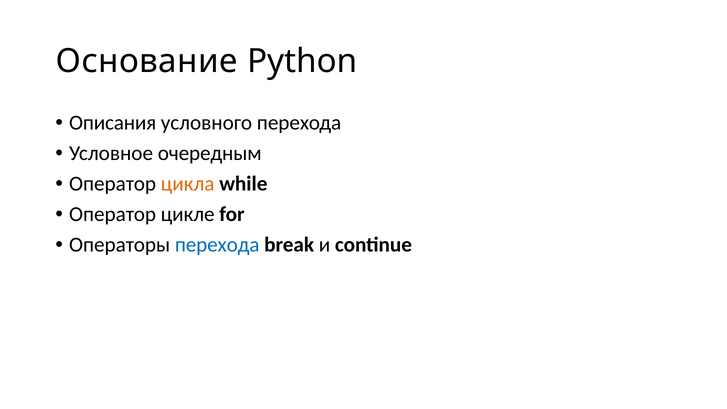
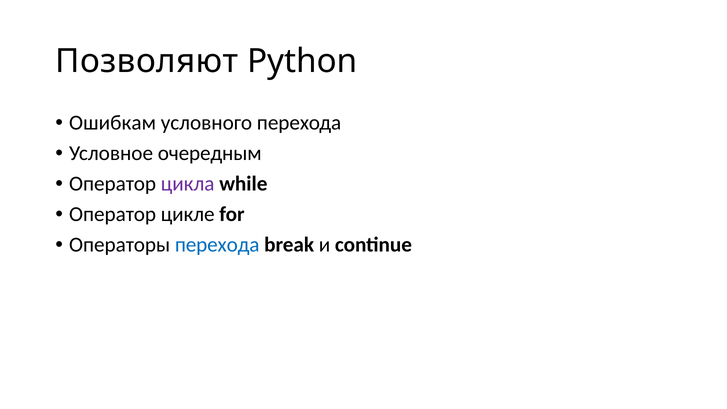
Основание: Основание -> Позволяют
Описания: Описания -> Ошибкам
цикла colour: orange -> purple
